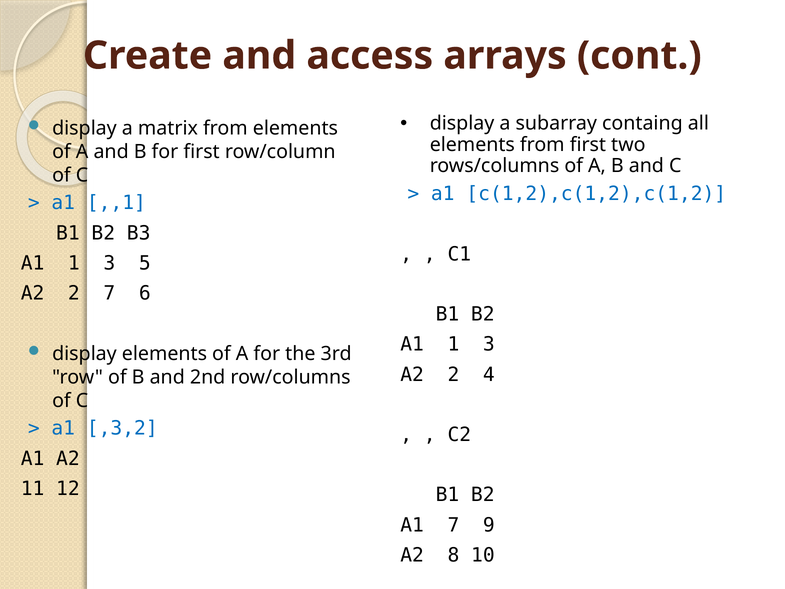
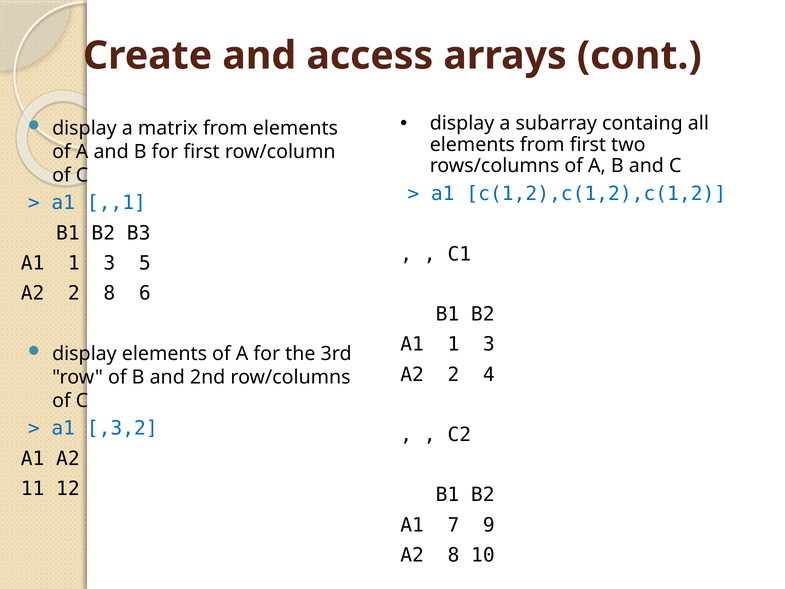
2 7: 7 -> 8
